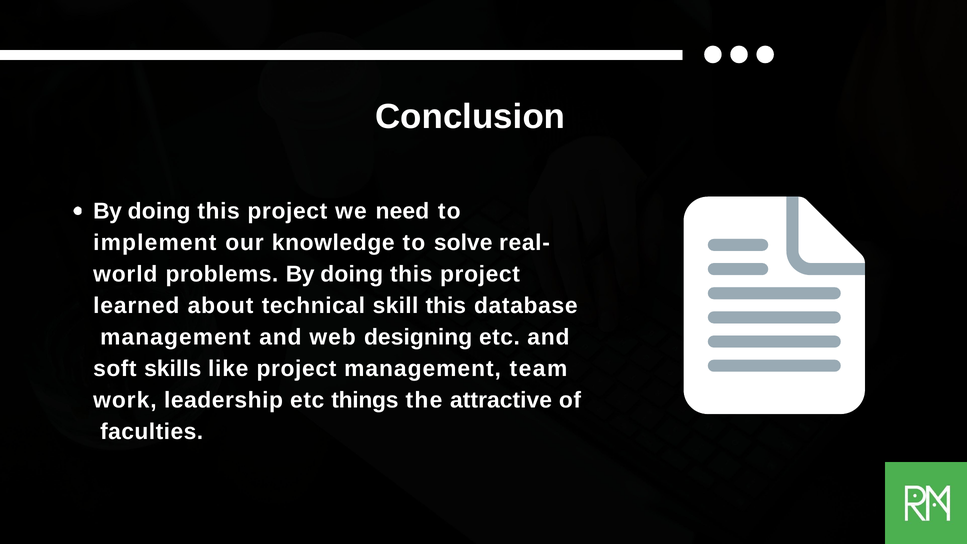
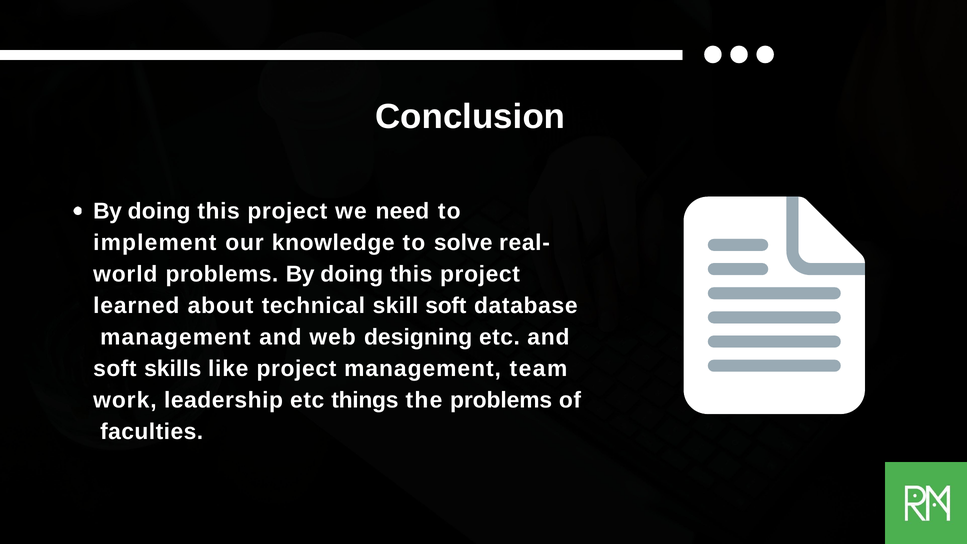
skill this: this -> soft
the attractive: attractive -> problems
